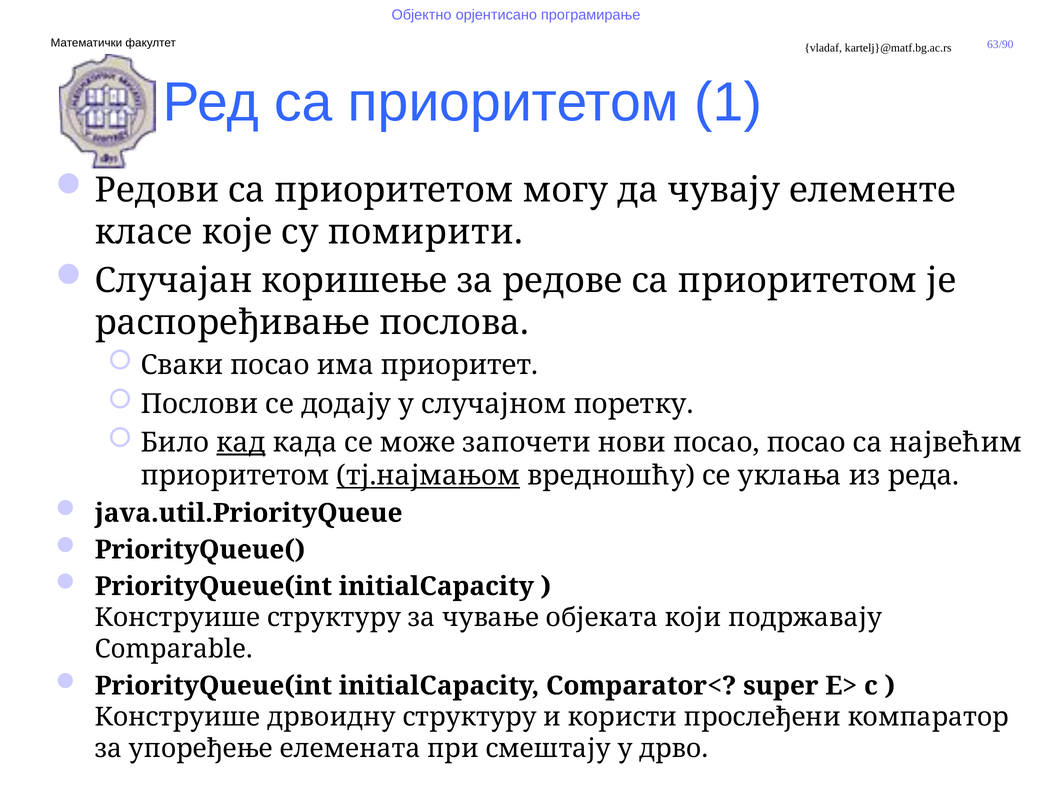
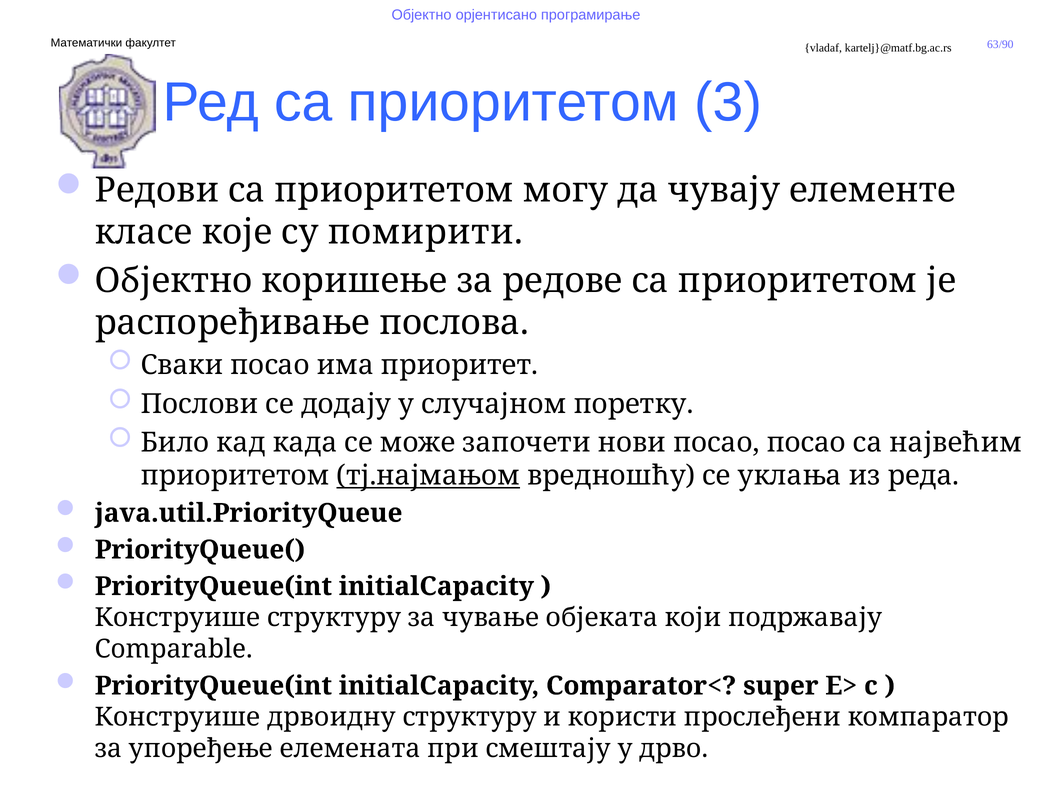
1: 1 -> 3
Случајан at (174, 281): Случајан -> Објектно
кад underline: present -> none
